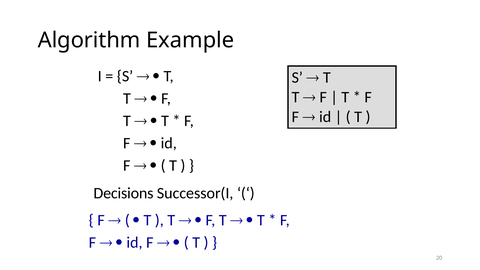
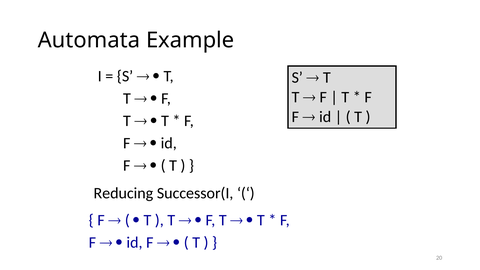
Algorithm: Algorithm -> Automata
Decisions: Decisions -> Reducing
